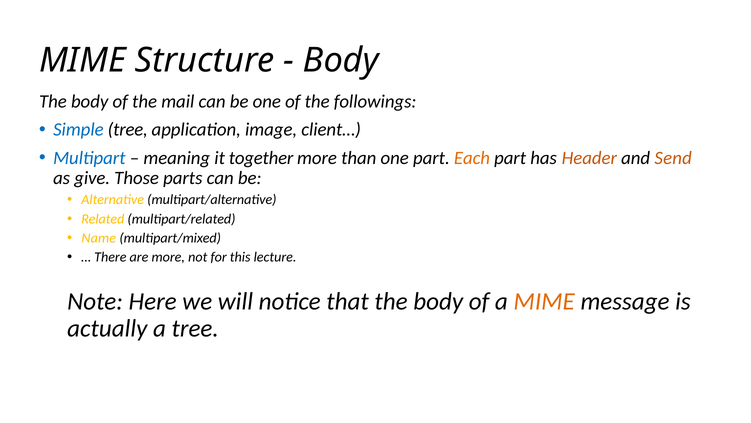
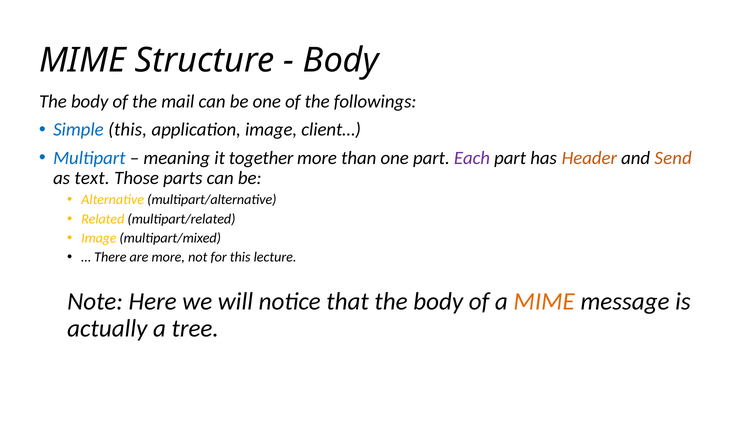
Simple tree: tree -> this
Each colour: orange -> purple
give: give -> text
Name at (99, 238): Name -> Image
